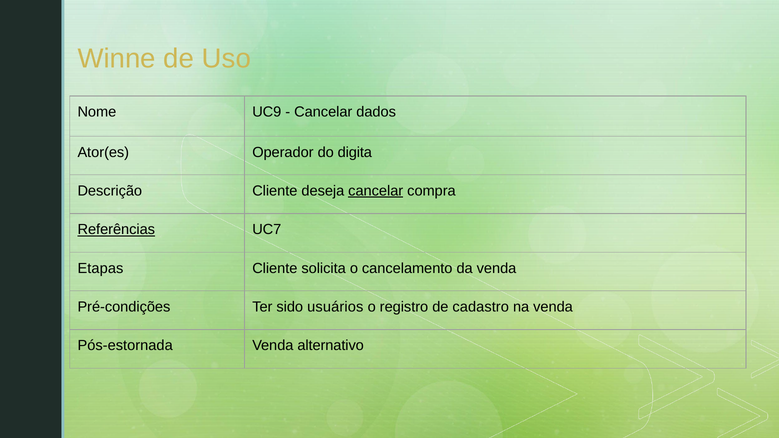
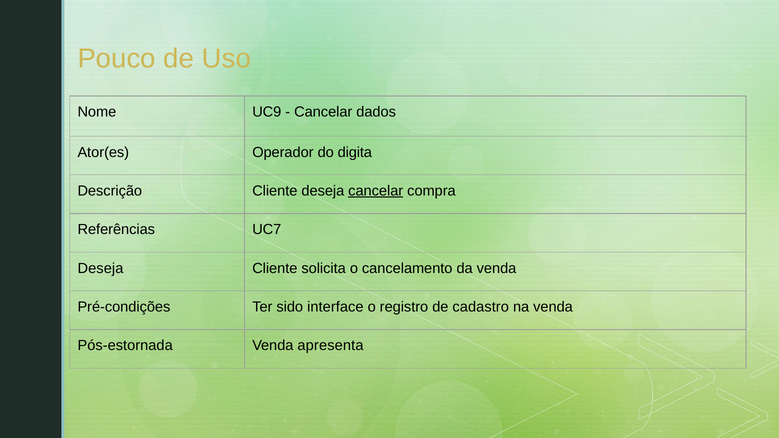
Winne: Winne -> Pouco
Referências underline: present -> none
Etapas at (100, 268): Etapas -> Deseja
usuários: usuários -> interface
alternativo: alternativo -> apresenta
